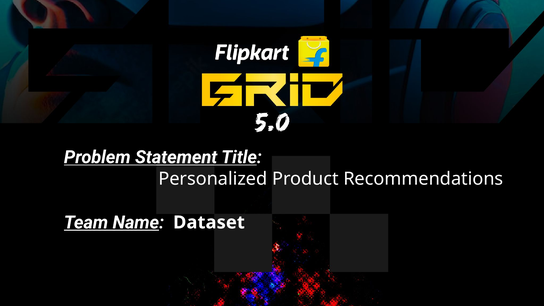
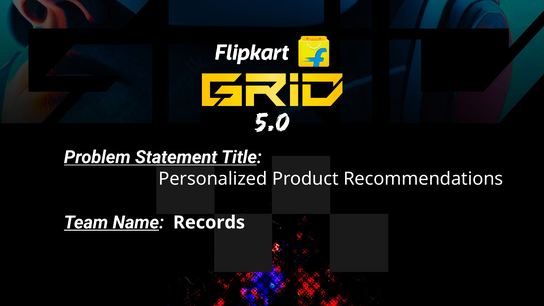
Dataset: Dataset -> Records
